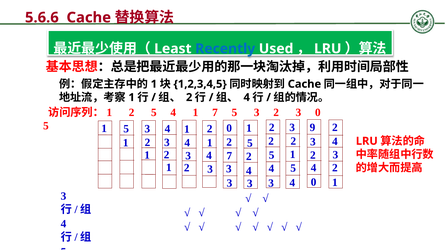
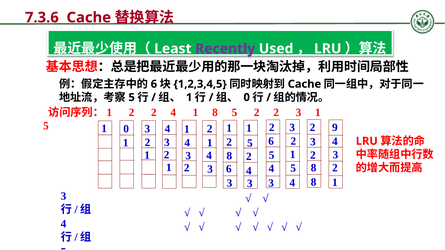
5.6.6: 5.6.6 -> 7.3.6
Recently colour: blue -> purple
1 at (154, 84): 1 -> 6
1 at (132, 98): 1 -> 5
2 at (189, 98): 2 -> 1
4 at (247, 98): 4 -> 0
5 at (154, 113): 5 -> 2
1 7: 7 -> 8
3 at (257, 113): 3 -> 2
0 at (318, 113): 0 -> 1
9 at (312, 128): 9 -> 2
2 at (335, 128): 2 -> 9
1 5: 5 -> 0
0 at (229, 128): 0 -> 1
2 at (271, 141): 2 -> 6
7 at (229, 156): 7 -> 8
3 at (229, 169): 3 -> 6
4 5 4: 4 -> 8
3 4 0: 0 -> 8
